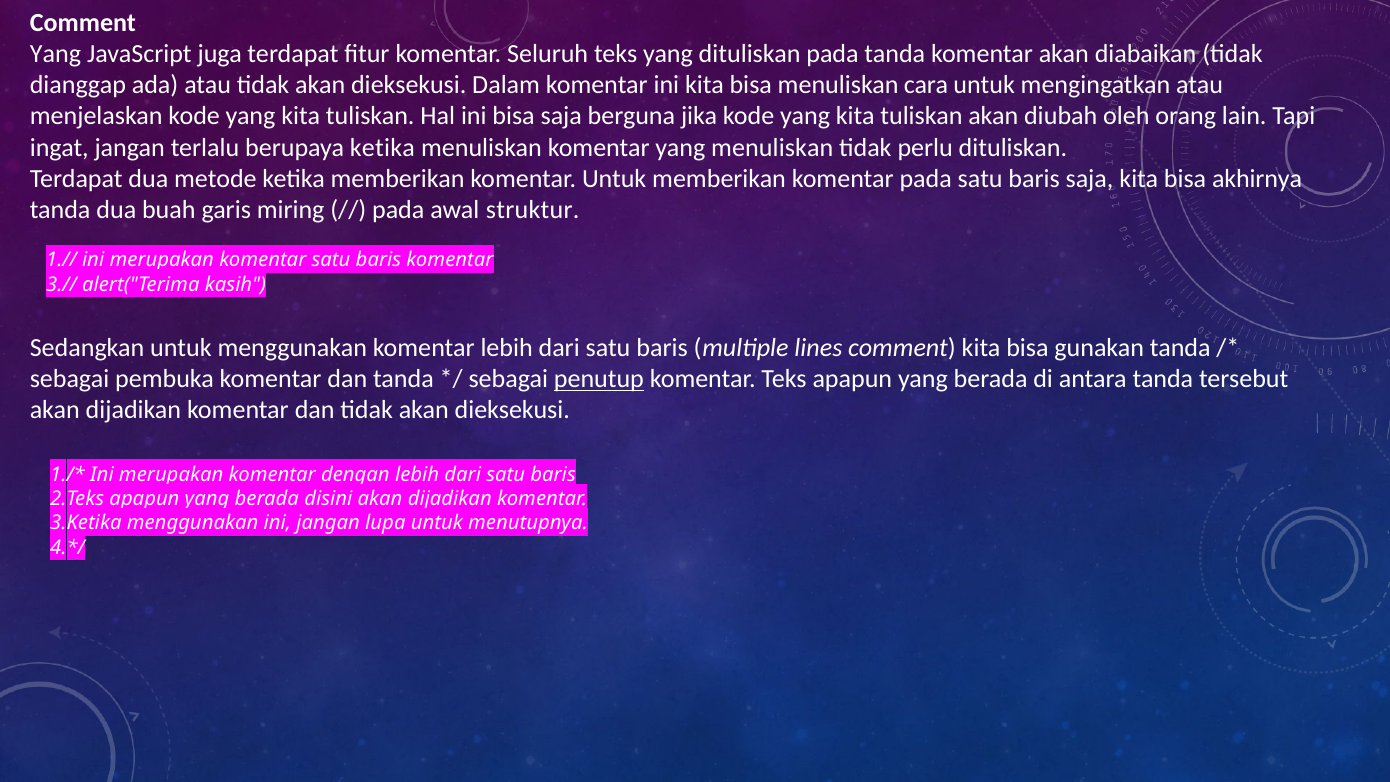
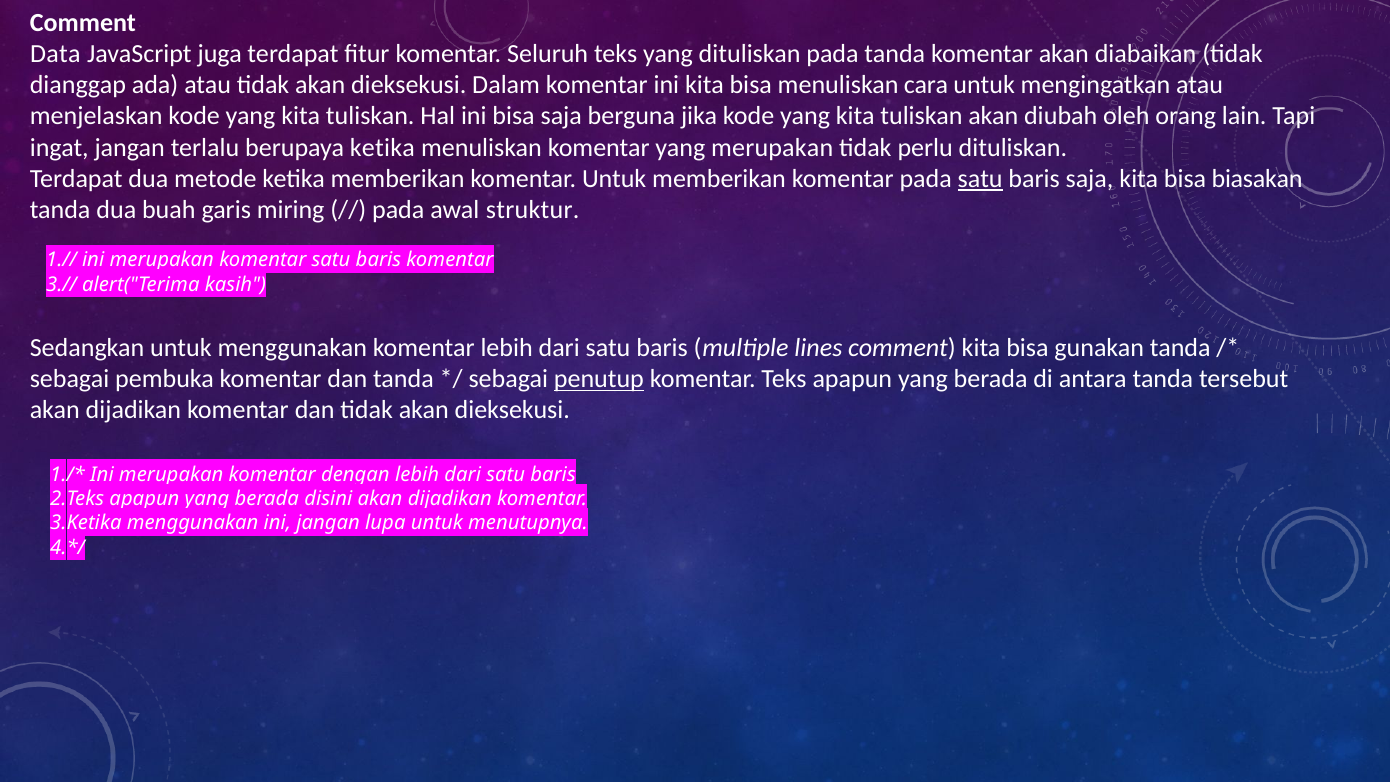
Yang at (56, 54): Yang -> Data
yang menuliskan: menuliskan -> merupakan
satu at (980, 179) underline: none -> present
akhirnya: akhirnya -> biasakan
